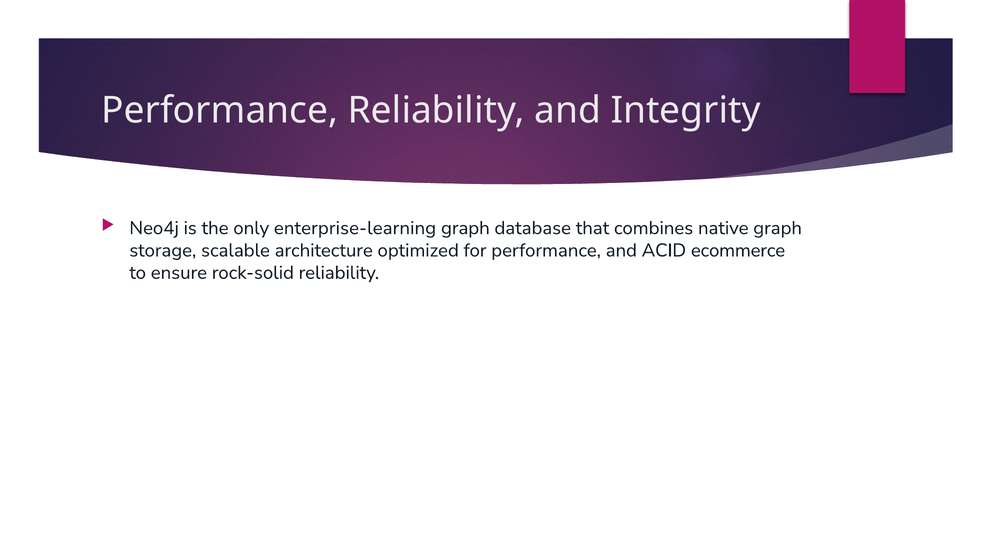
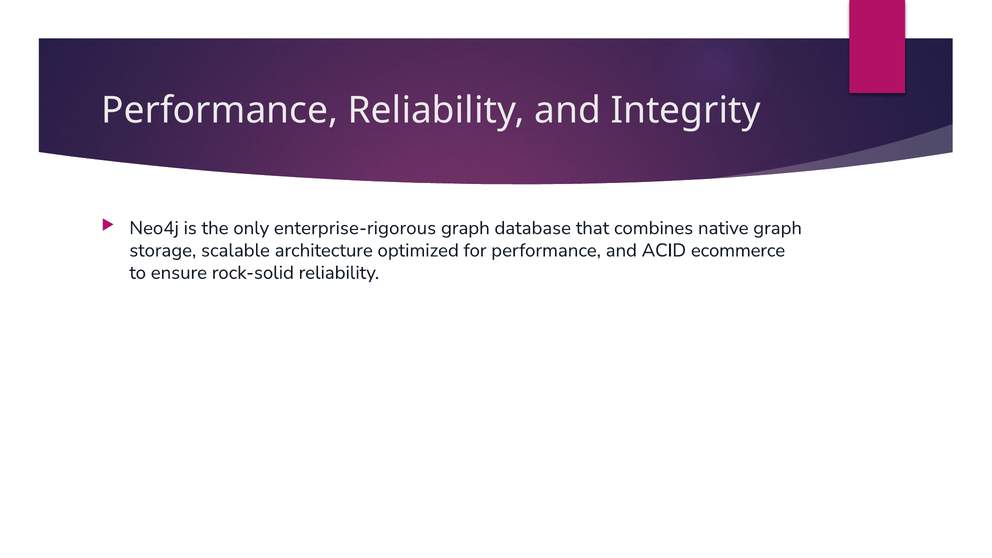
enterprise-learning: enterprise-learning -> enterprise-rigorous
